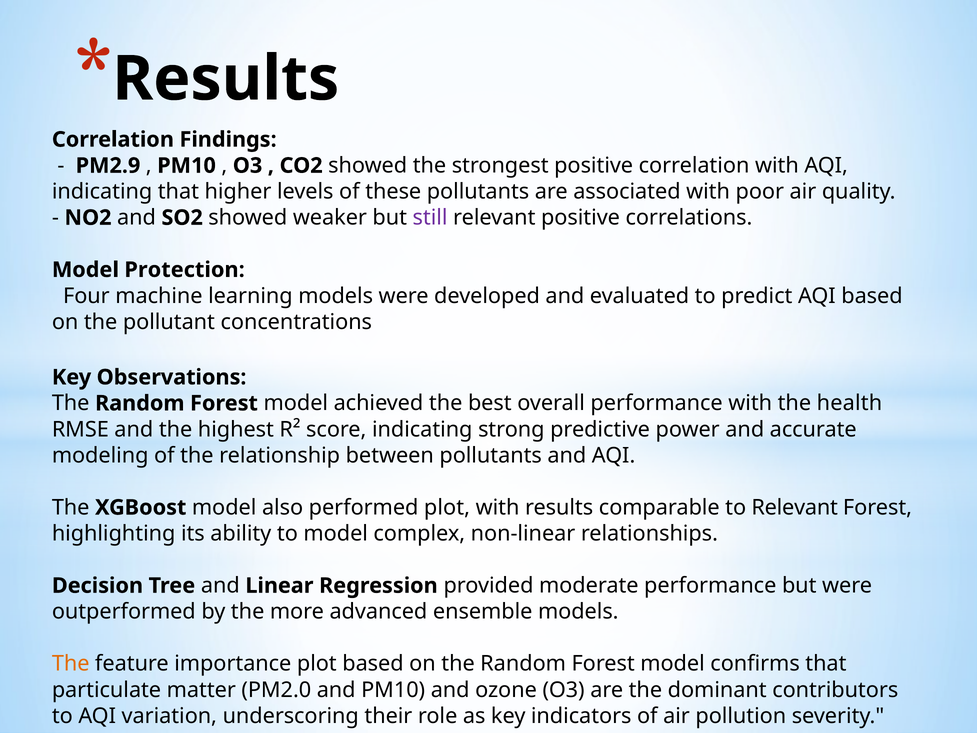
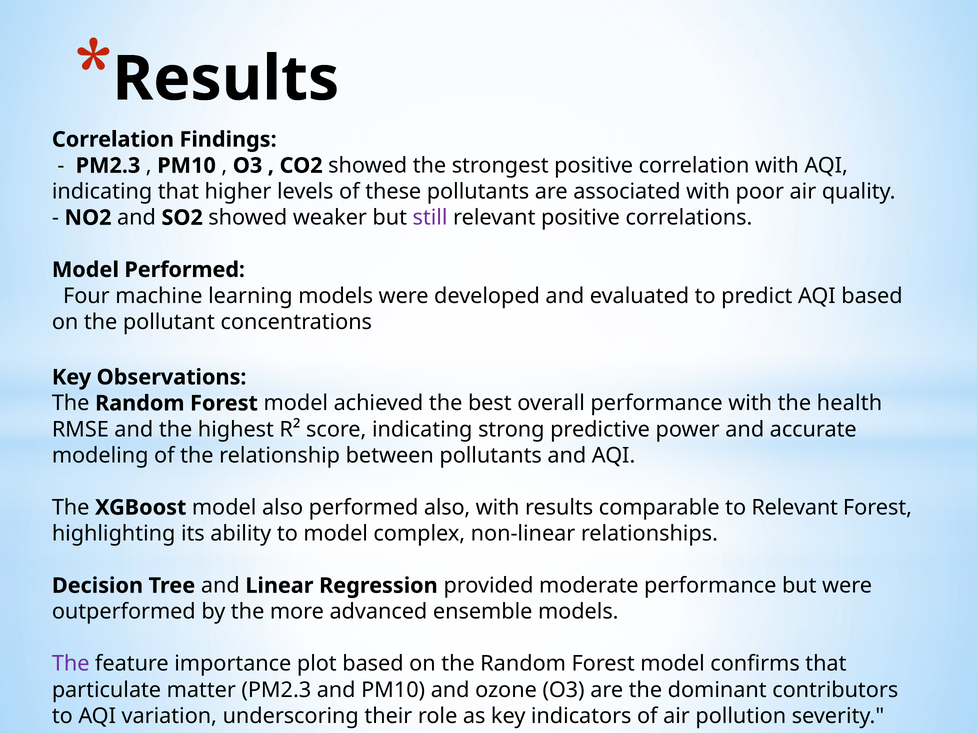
PM2.9 at (108, 166): PM2.9 -> PM2.3
Model Protection: Protection -> Performed
performed plot: plot -> also
The at (71, 664) colour: orange -> purple
matter PM2.0: PM2.0 -> PM2.3
